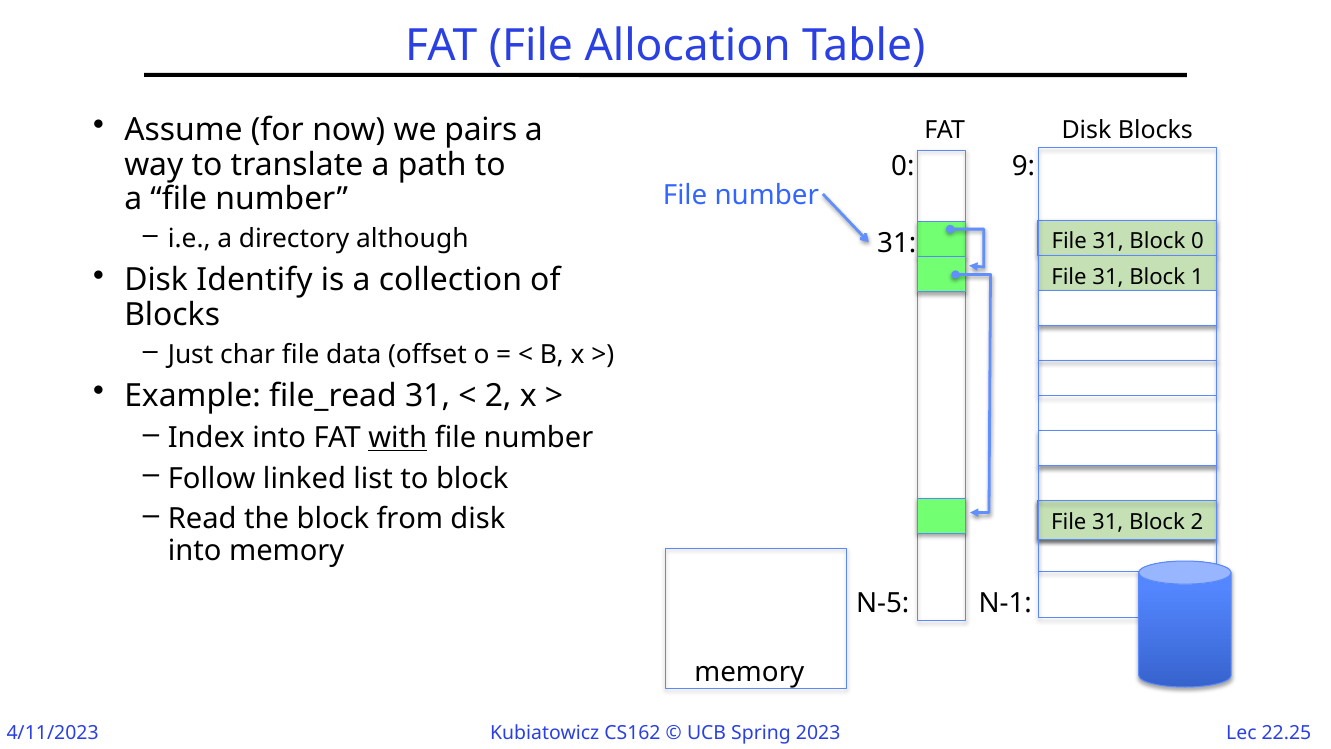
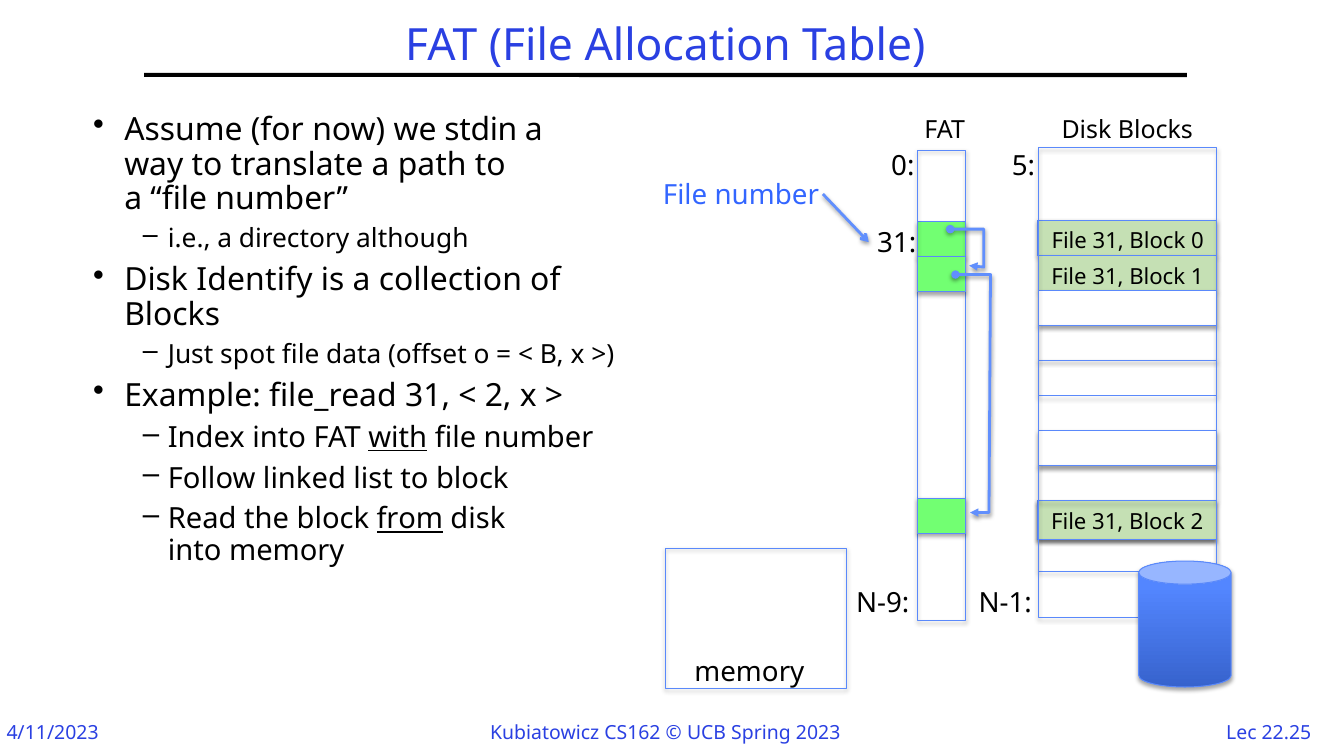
pairs: pairs -> stdin
9: 9 -> 5
char: char -> spot
from underline: none -> present
N-5: N-5 -> N-9
